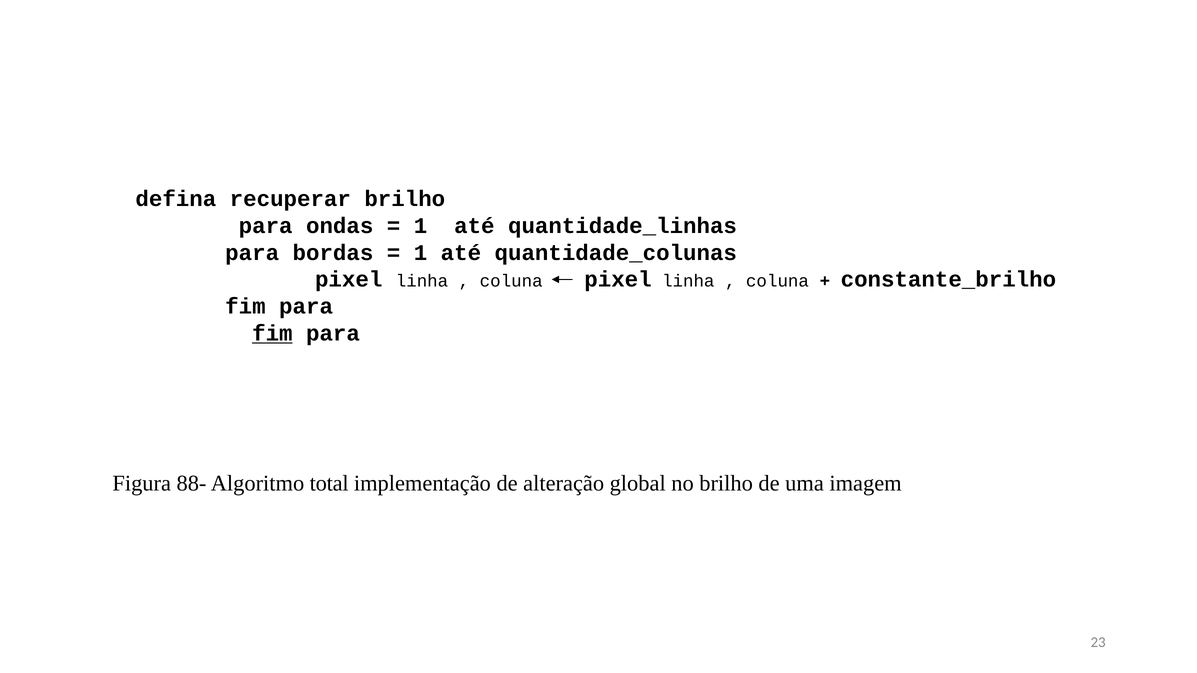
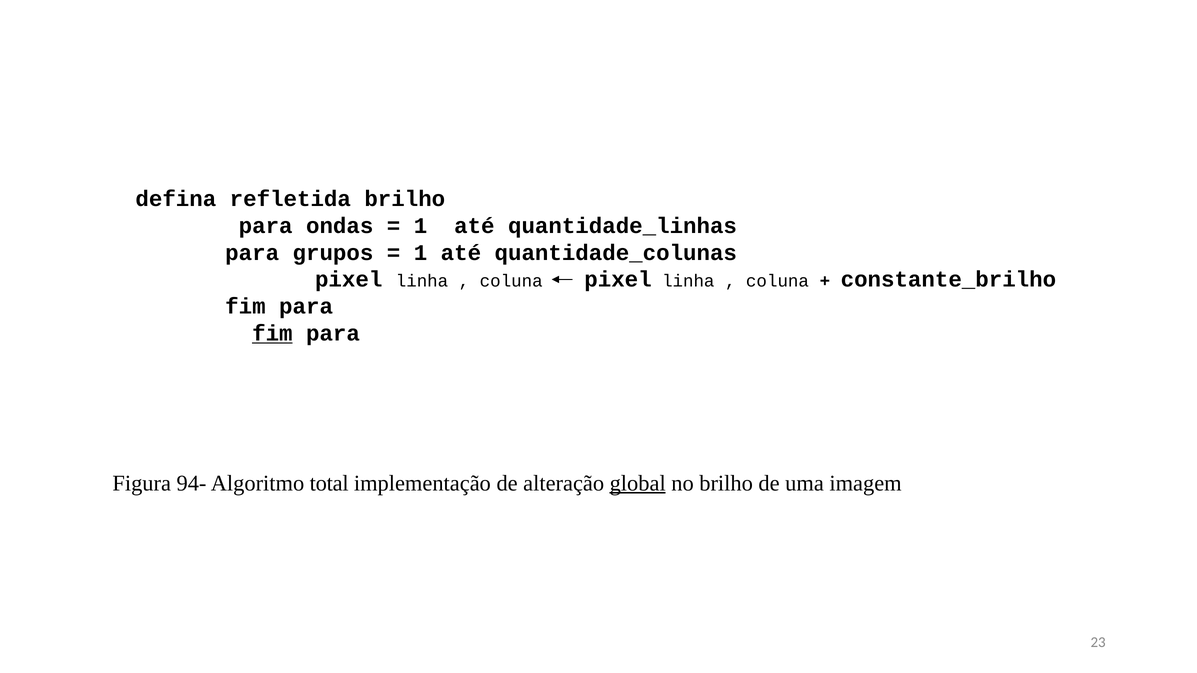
recuperar: recuperar -> refletida
bordas: bordas -> grupos
88-: 88- -> 94-
global underline: none -> present
